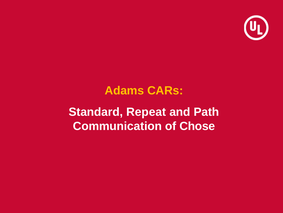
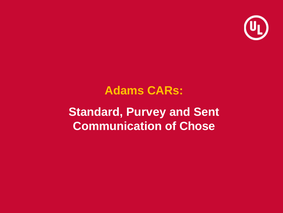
Repeat: Repeat -> Purvey
Path: Path -> Sent
